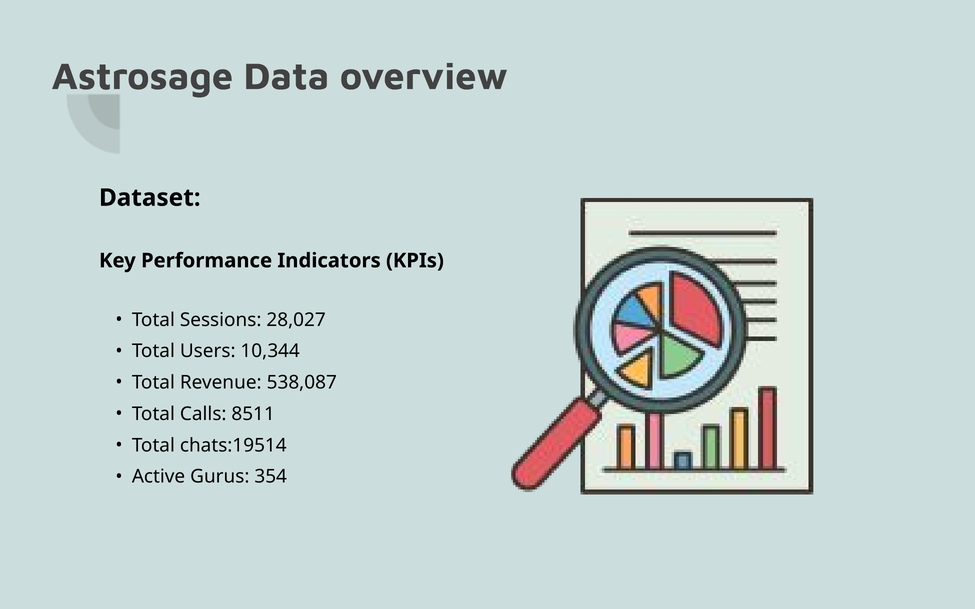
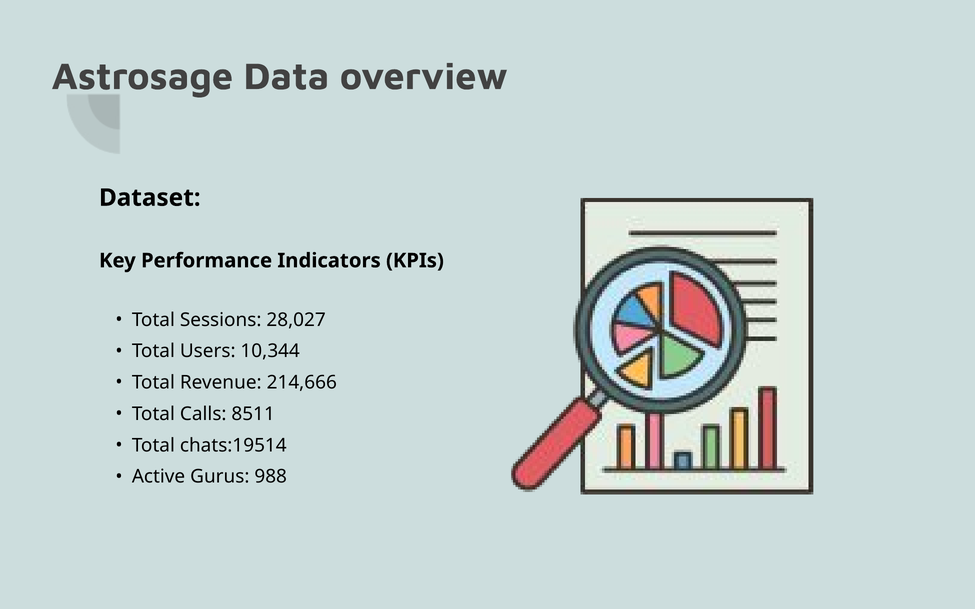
538,087: 538,087 -> 214,666
354: 354 -> 988
